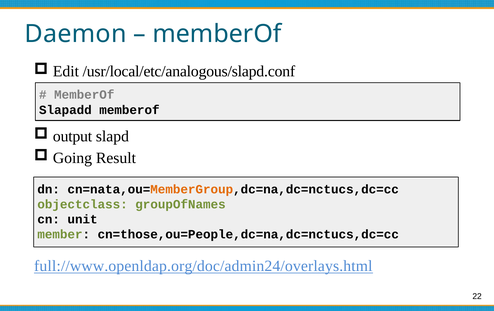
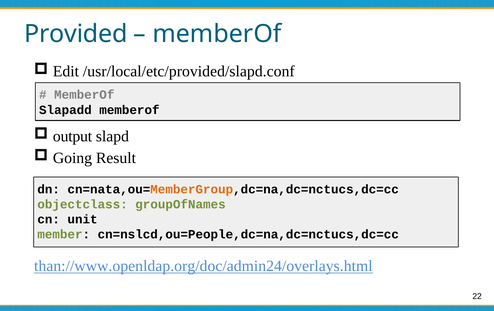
Daemon: Daemon -> Provided
/usr/local/etc/analogous/slapd.conf: /usr/local/etc/analogous/slapd.conf -> /usr/local/etc/provided/slapd.conf
cn=those,ou=People,dc=na,dc=nctucs,dc=cc: cn=those,ou=People,dc=na,dc=nctucs,dc=cc -> cn=nslcd,ou=People,dc=na,dc=nctucs,dc=cc
full://www.openldap.org/doc/admin24/overlays.html: full://www.openldap.org/doc/admin24/overlays.html -> than://www.openldap.org/doc/admin24/overlays.html
